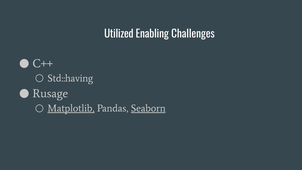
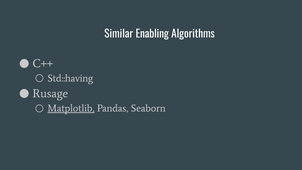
Utilized: Utilized -> Similar
Challenges: Challenges -> Algorithms
Seaborn underline: present -> none
